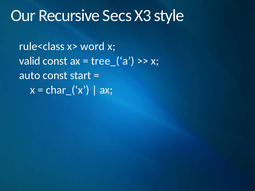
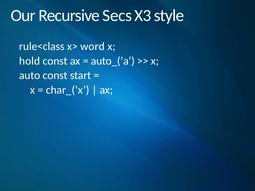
valid: valid -> hold
tree_(‘a: tree_(‘a -> auto_(‘a
